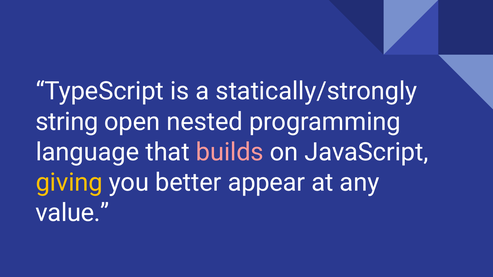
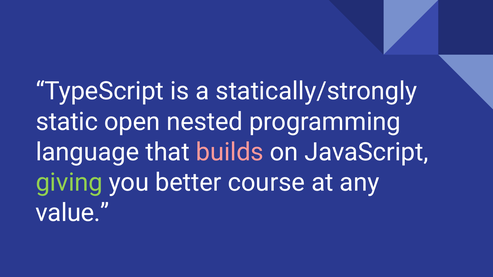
string: string -> static
giving colour: yellow -> light green
appear: appear -> course
